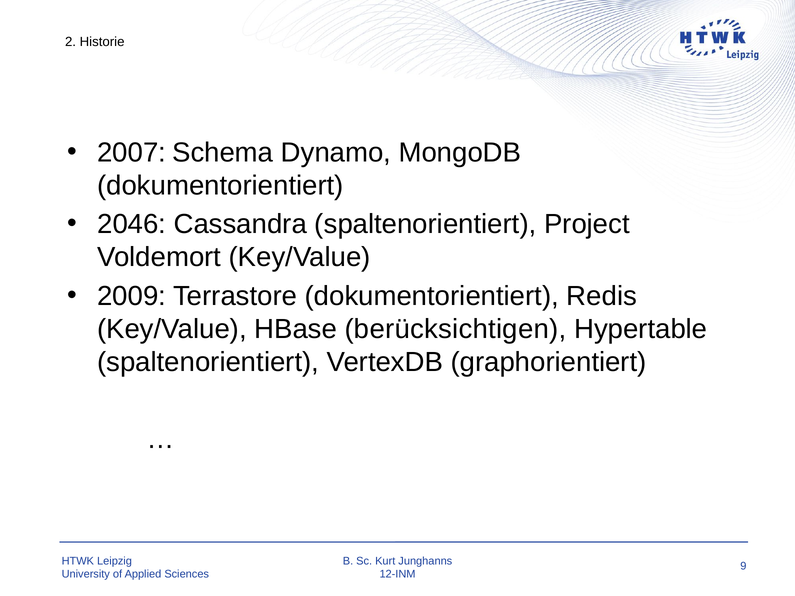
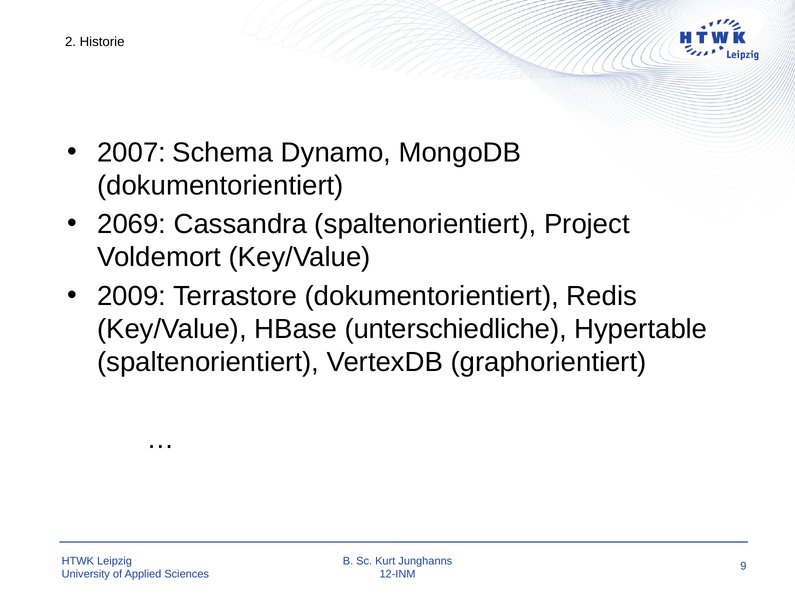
2046: 2046 -> 2069
berücksichtigen: berücksichtigen -> unterschiedliche
